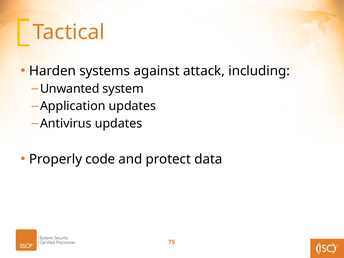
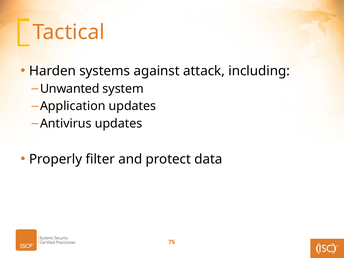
code: code -> filter
